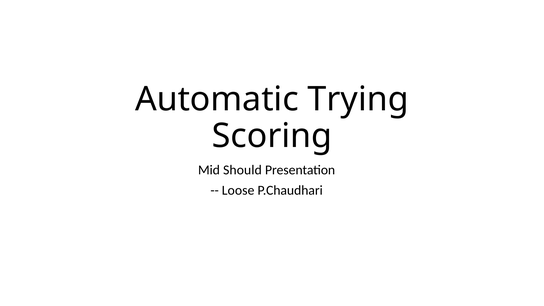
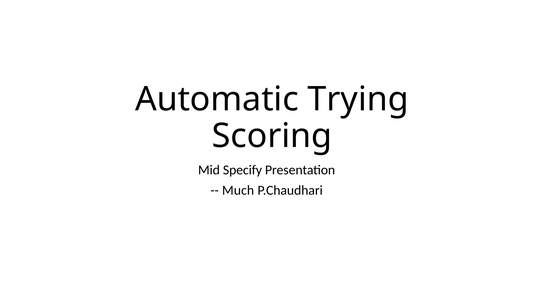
Should: Should -> Specify
Loose: Loose -> Much
